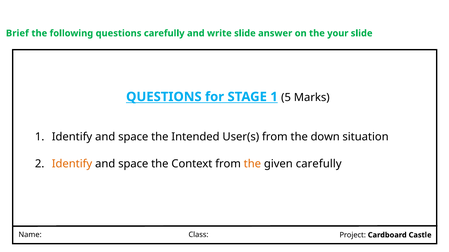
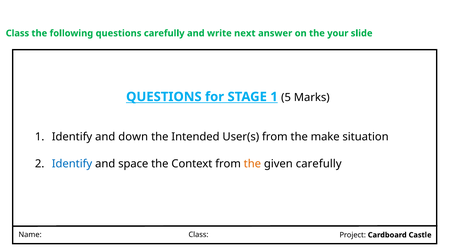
Brief at (17, 33): Brief -> Class
write slide: slide -> next
1 Identify and space: space -> down
down: down -> make
Identify at (72, 164) colour: orange -> blue
